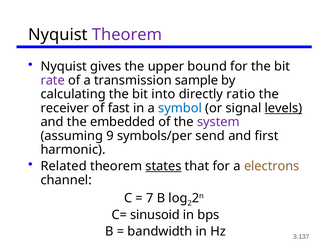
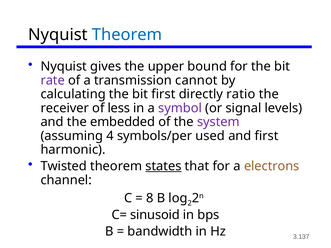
Theorem at (127, 35) colour: purple -> blue
sample: sample -> cannot
bit into: into -> first
fast: fast -> less
symbol colour: blue -> purple
levels underline: present -> none
9: 9 -> 4
send: send -> used
Related: Related -> Twisted
7: 7 -> 8
